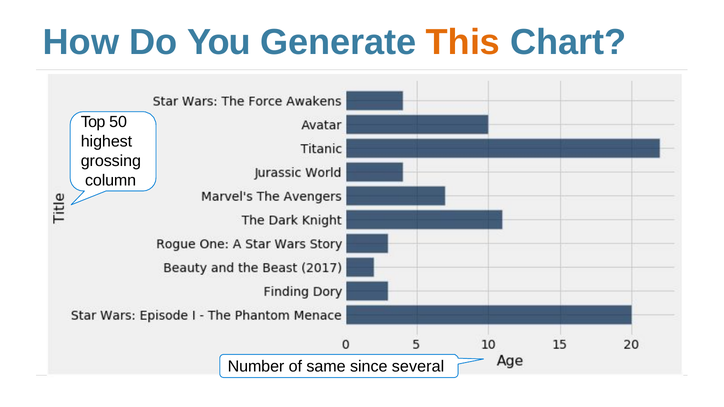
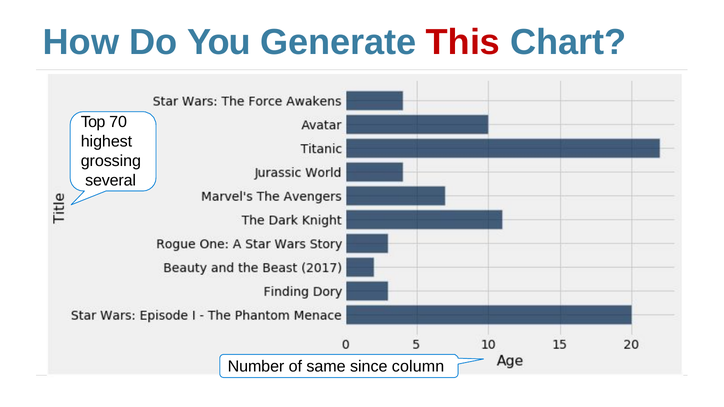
This colour: orange -> red
50: 50 -> 70
column: column -> several
several: several -> column
